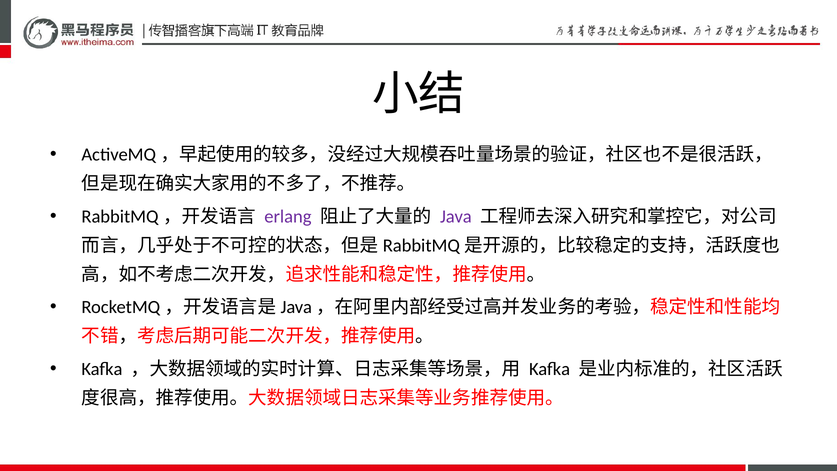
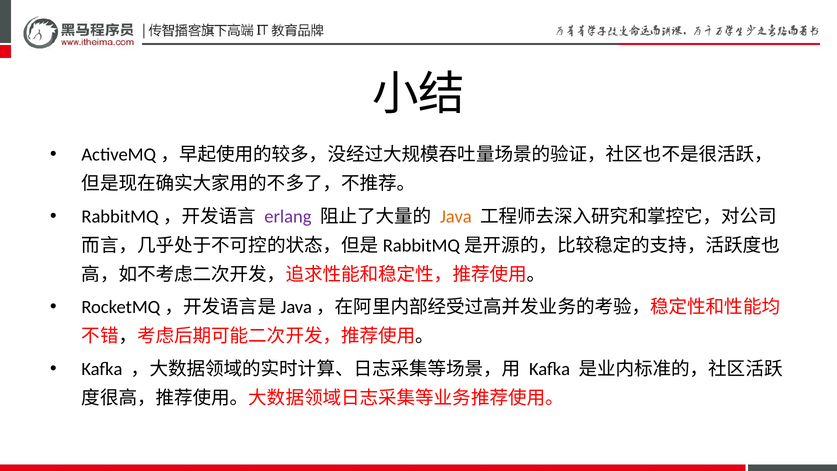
Java colour: purple -> orange
